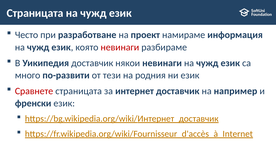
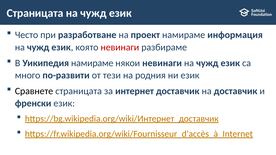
Уикипедия доставчик: доставчик -> намираме
Сравнете colour: red -> black
на например: например -> доставчик
